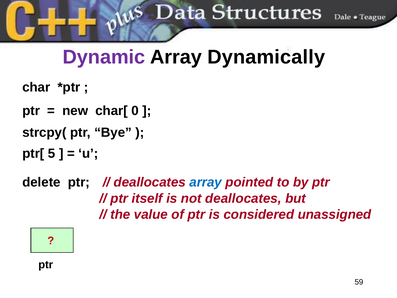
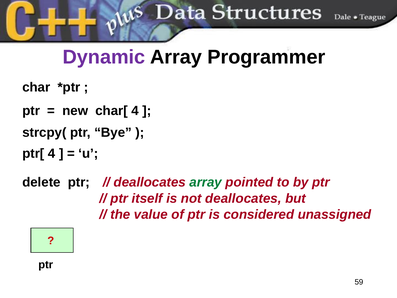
Dynamically: Dynamically -> Programmer
char[ 0: 0 -> 4
ptr[ 5: 5 -> 4
array at (206, 182) colour: blue -> green
